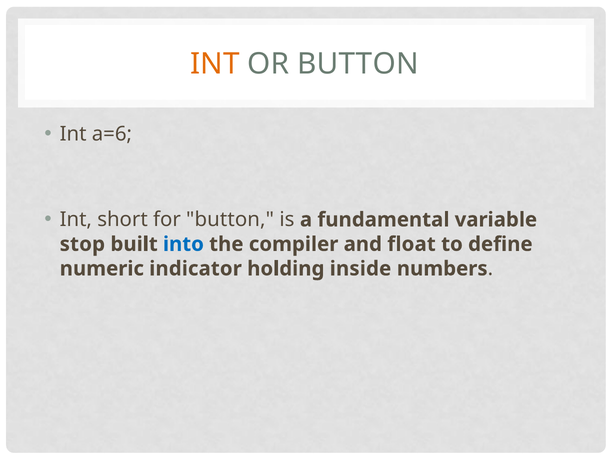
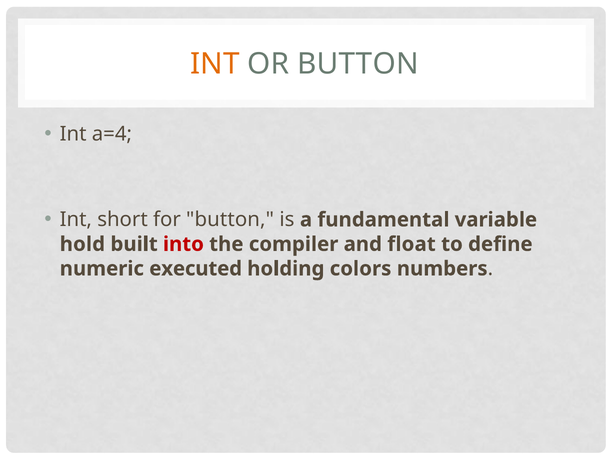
a=6: a=6 -> a=4
stop: stop -> hold
into colour: blue -> red
indicator: indicator -> executed
inside: inside -> colors
